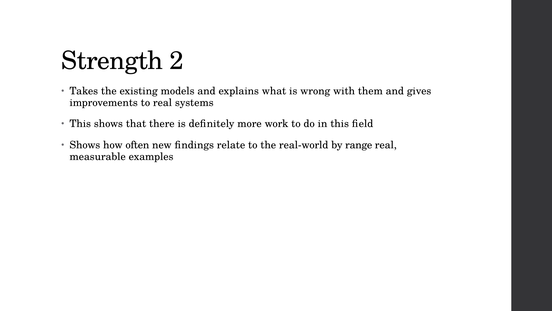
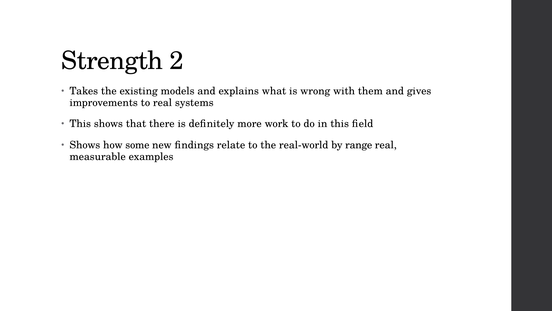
often: often -> some
